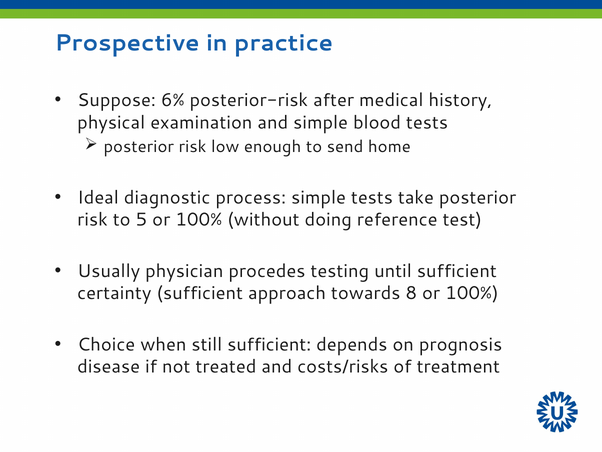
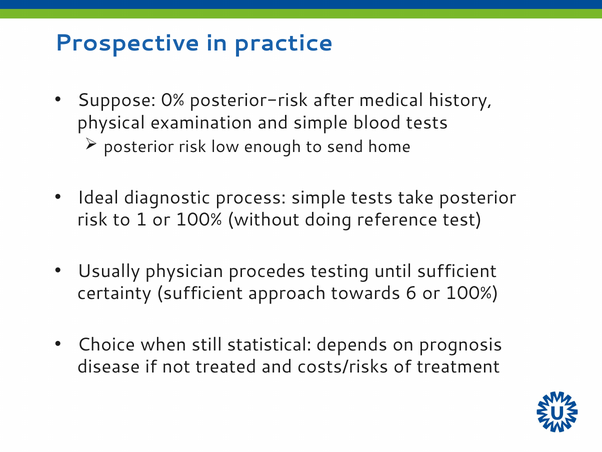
6%: 6% -> 0%
5: 5 -> 1
8: 8 -> 6
still sufficient: sufficient -> statistical
